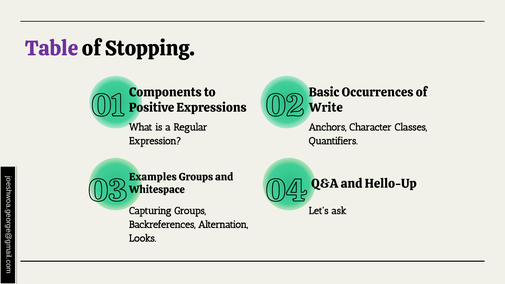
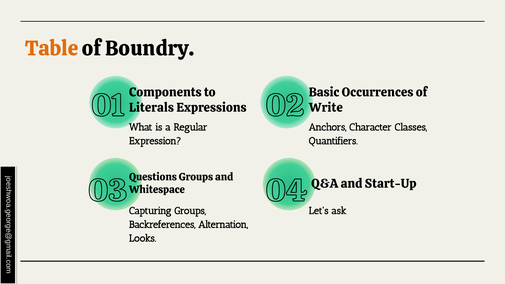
Table colour: purple -> orange
Stopping: Stopping -> Boundry
Positive: Positive -> Literals
Examples: Examples -> Questions
Hello-Up: Hello-Up -> Start-Up
